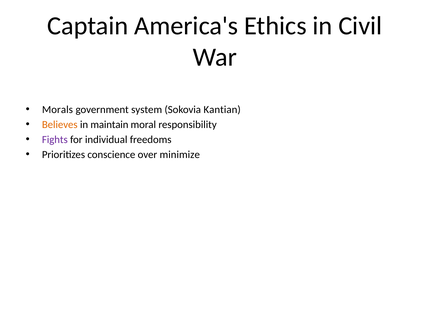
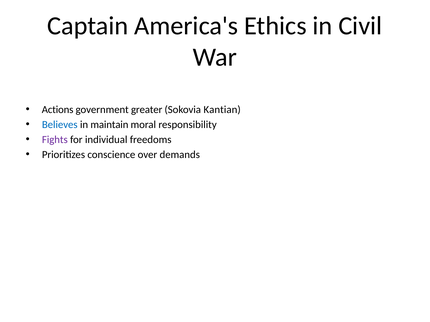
Morals: Morals -> Actions
system: system -> greater
Believes colour: orange -> blue
minimize: minimize -> demands
